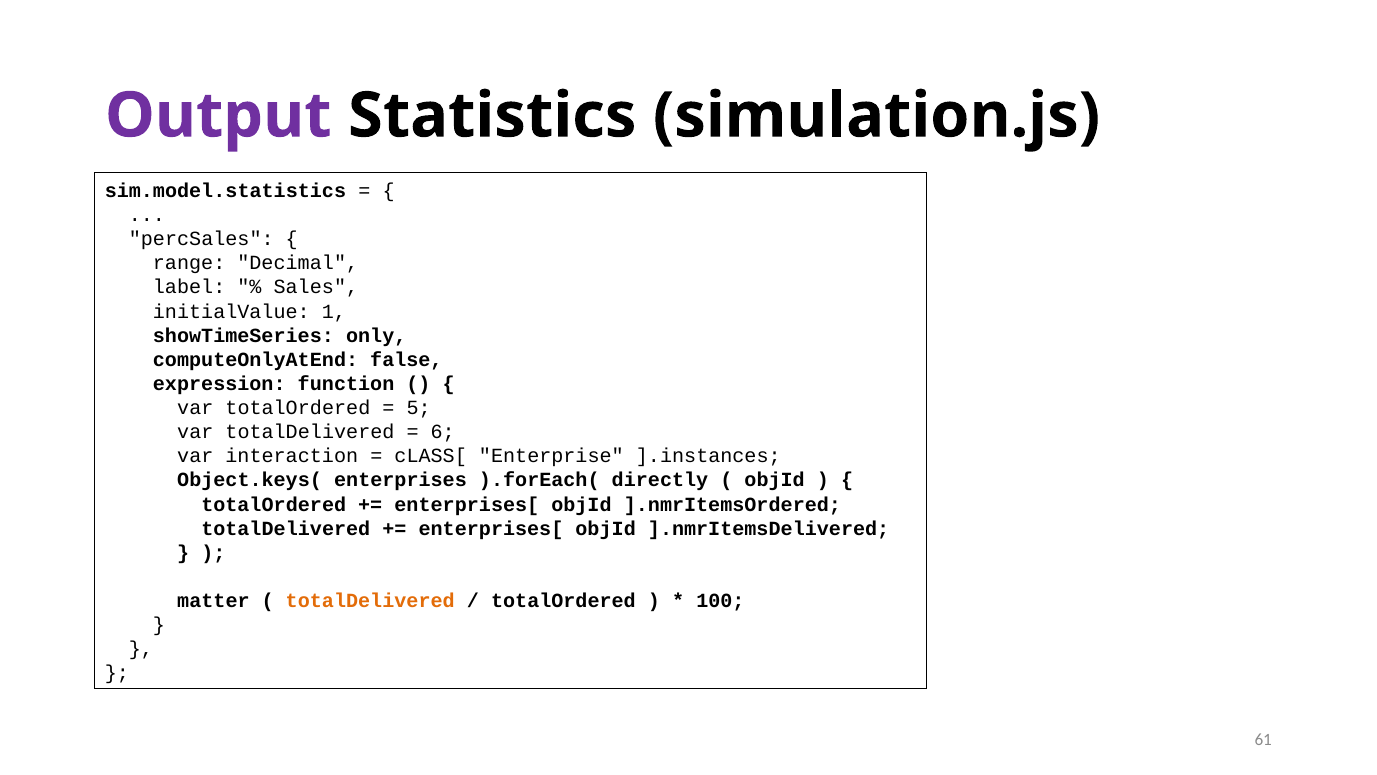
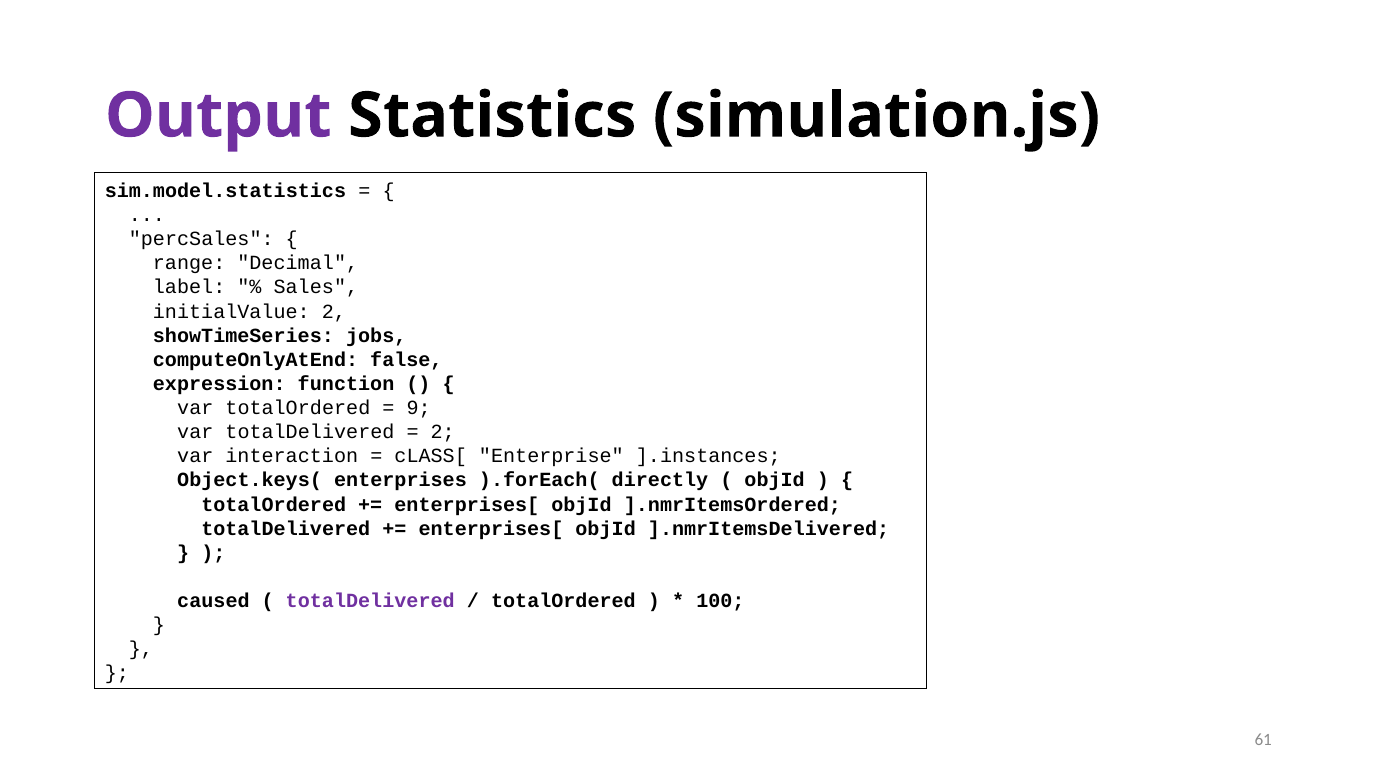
initialValue 1: 1 -> 2
only: only -> jobs
5: 5 -> 9
6 at (443, 432): 6 -> 2
matter: matter -> caused
totalDelivered at (370, 601) colour: orange -> purple
